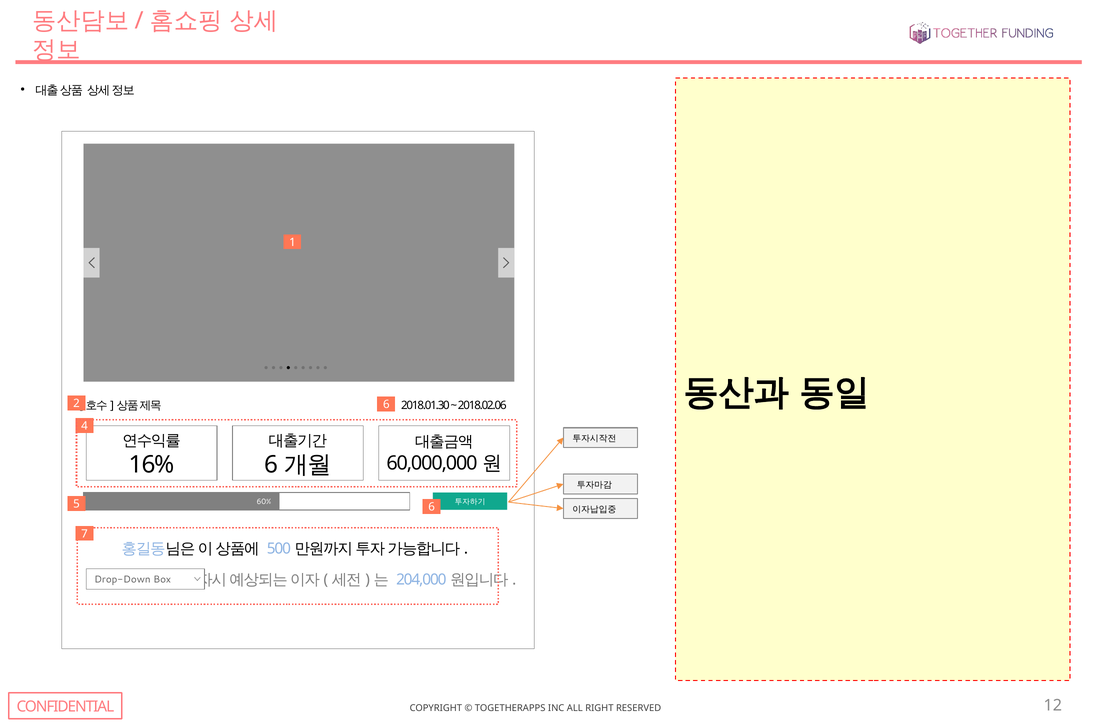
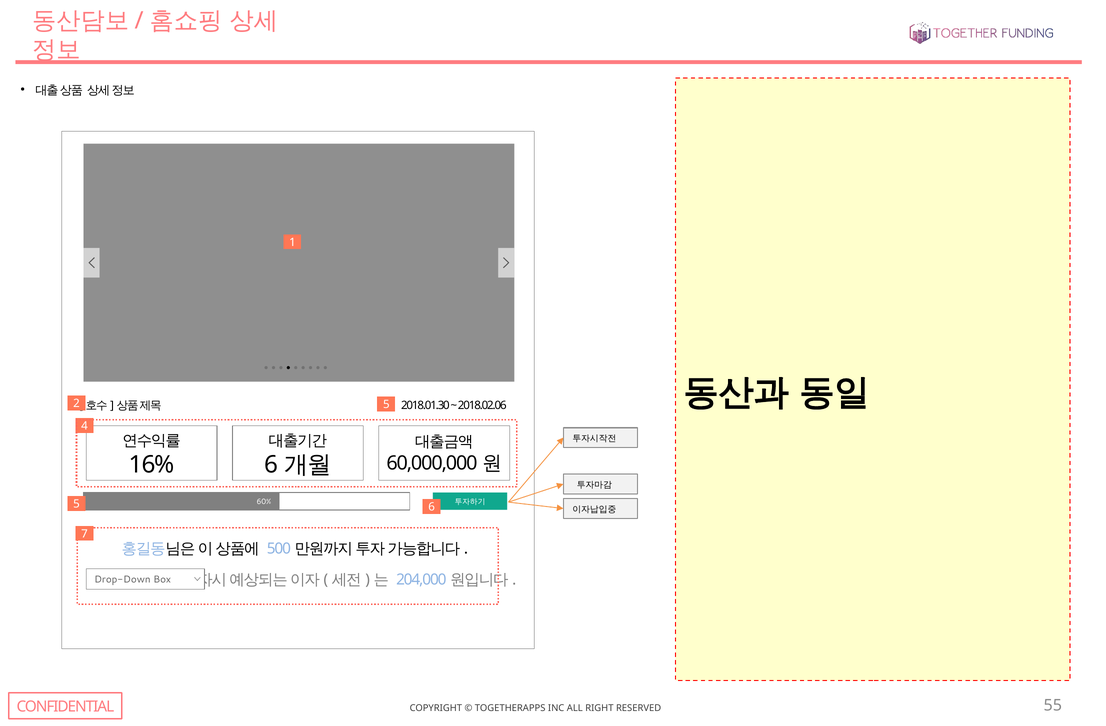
2 6: 6 -> 5
12: 12 -> 55
